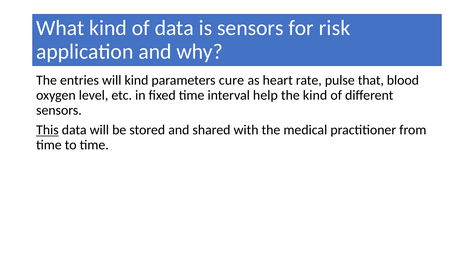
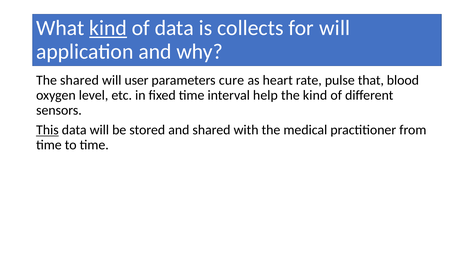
kind at (108, 28) underline: none -> present
is sensors: sensors -> collects
for risk: risk -> will
The entries: entries -> shared
will kind: kind -> user
